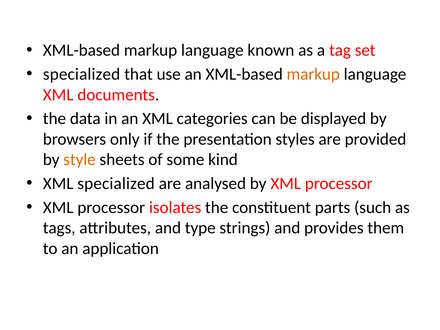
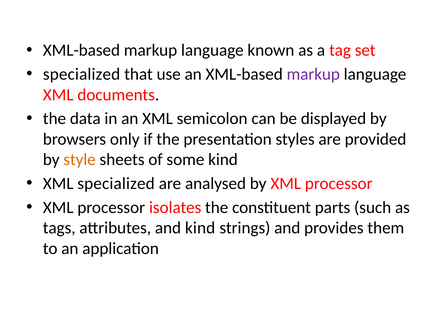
markup at (313, 74) colour: orange -> purple
categories: categories -> semicolon
and type: type -> kind
